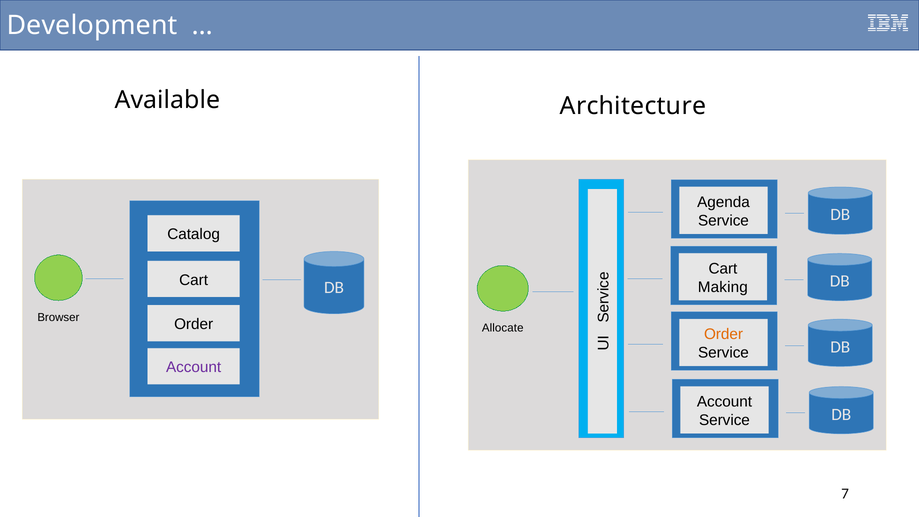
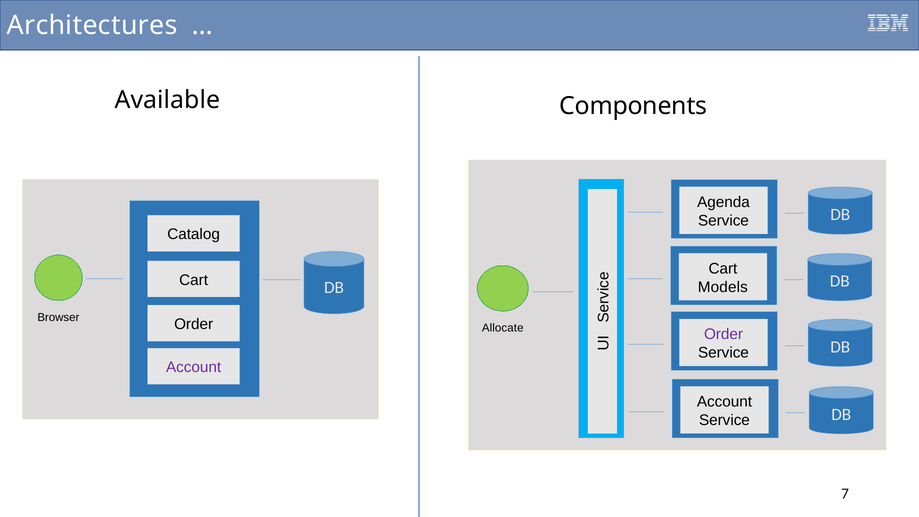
Development: Development -> Architectures
Architecture: Architecture -> Components
Making: Making -> Models
Order at (724, 334) colour: orange -> purple
